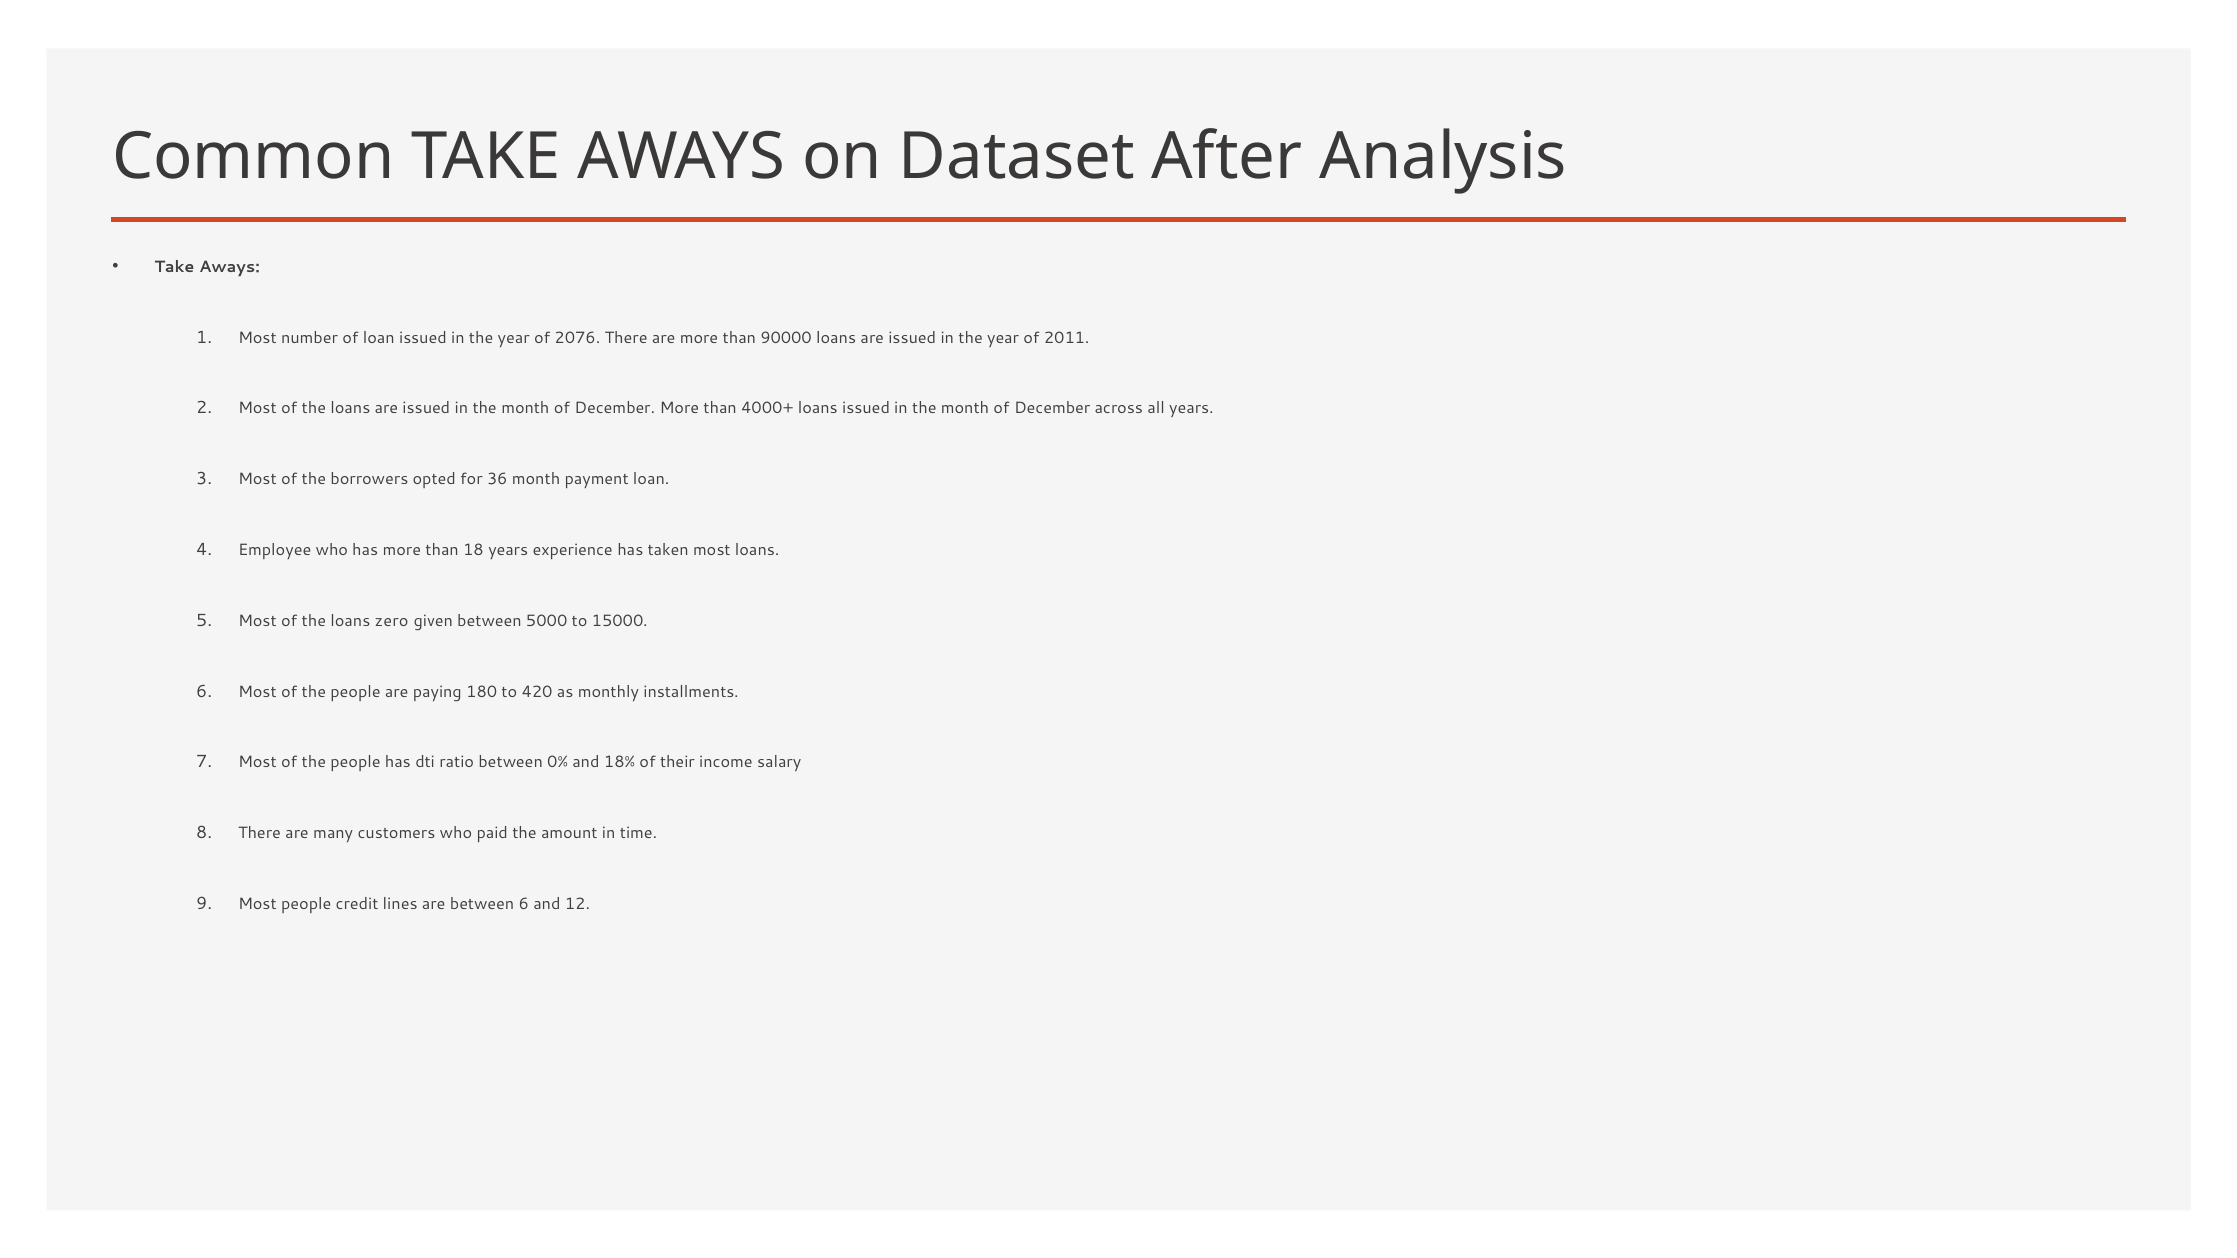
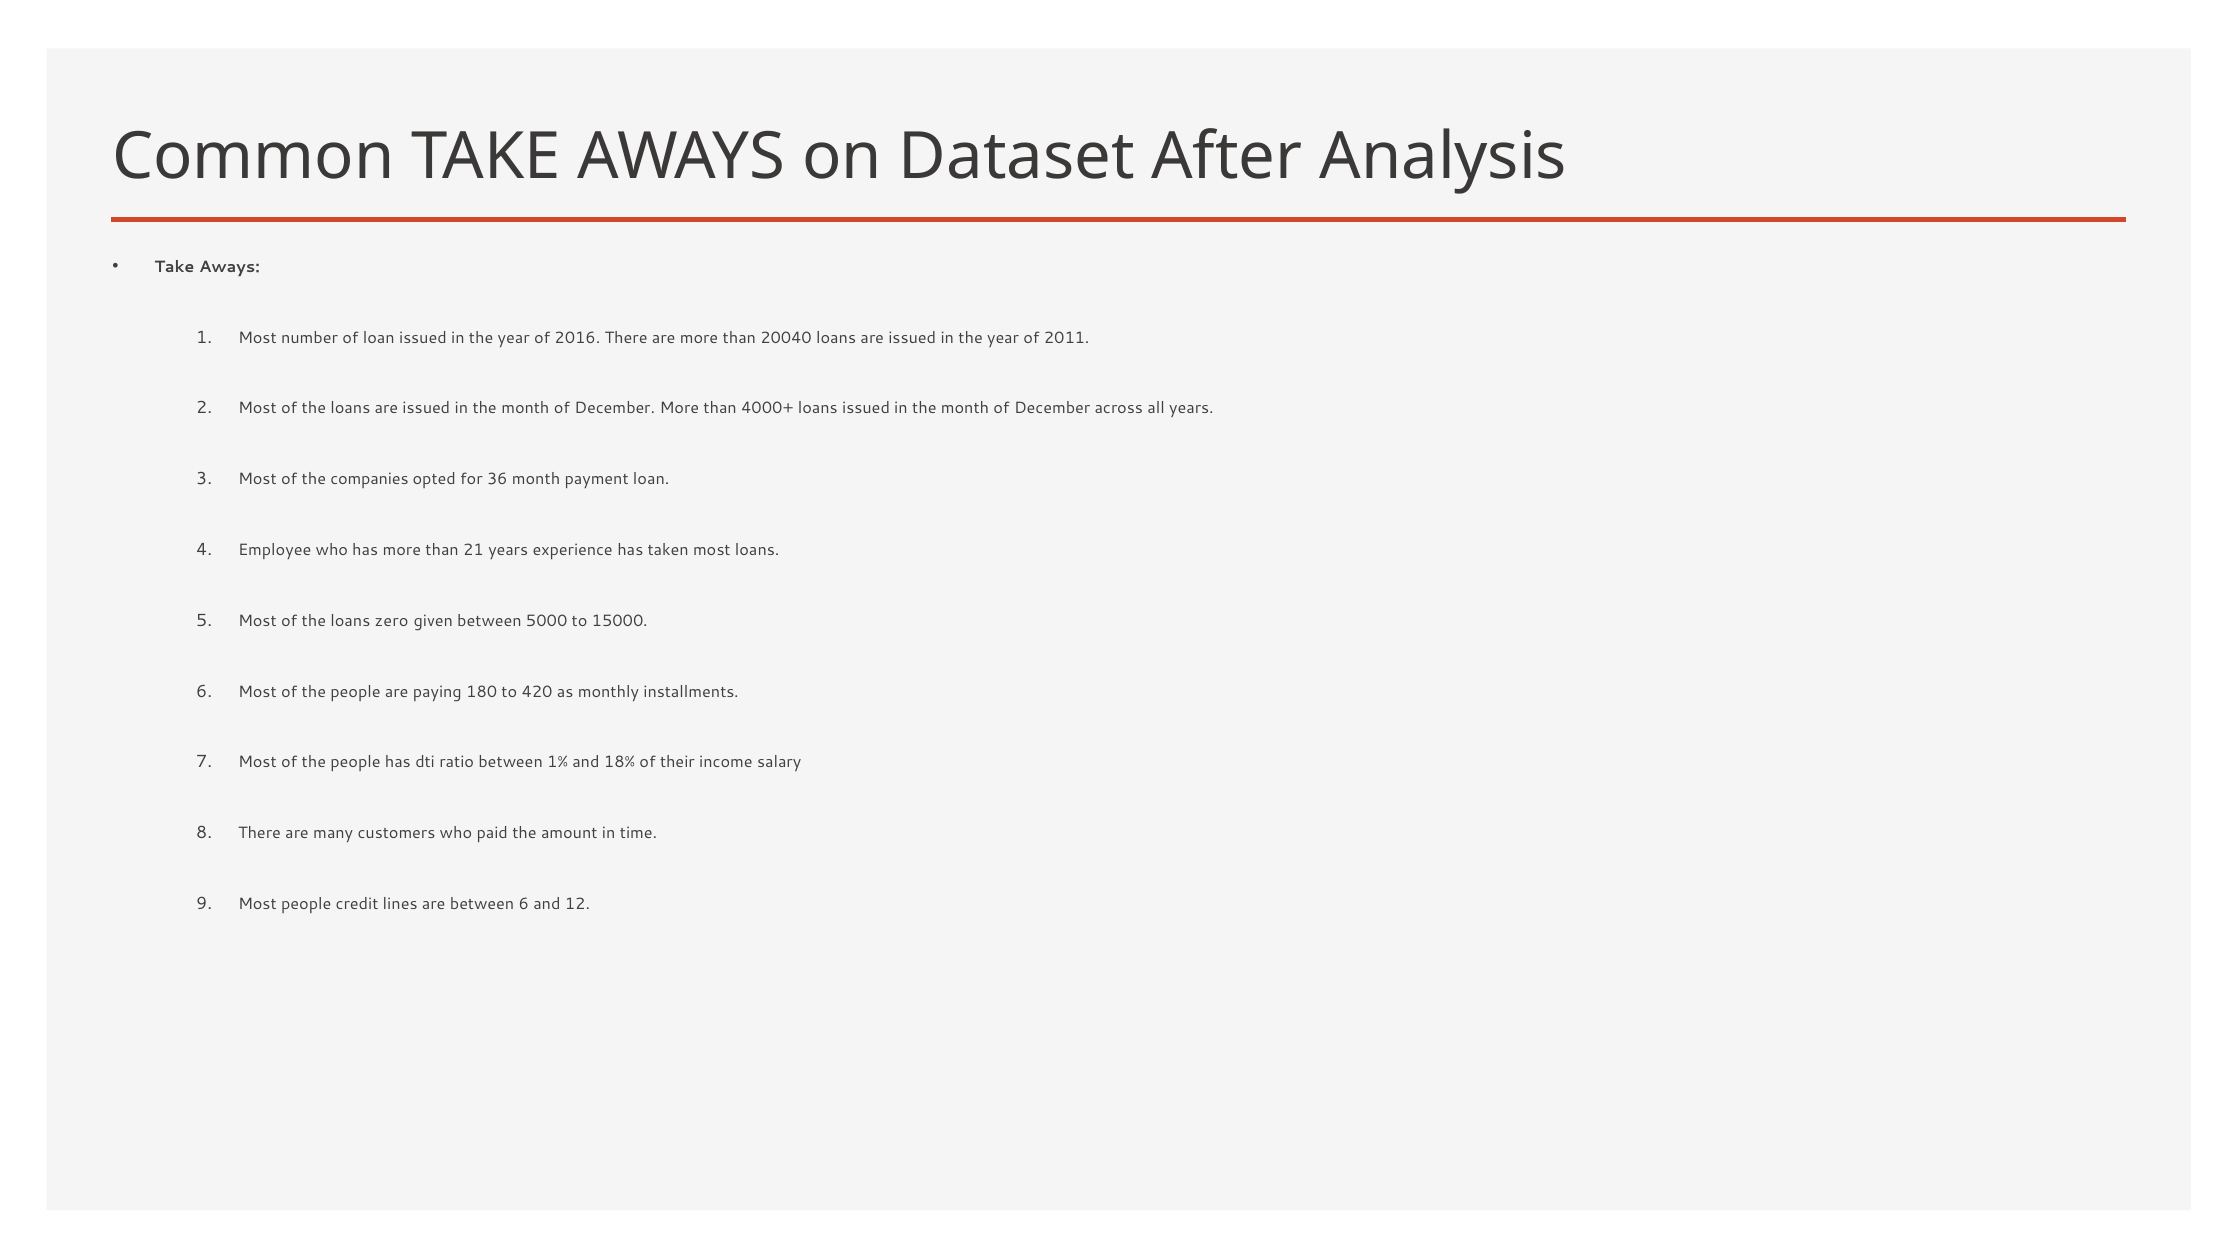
2076: 2076 -> 2016
90000: 90000 -> 20040
borrowers: borrowers -> companies
18: 18 -> 21
0%: 0% -> 1%
